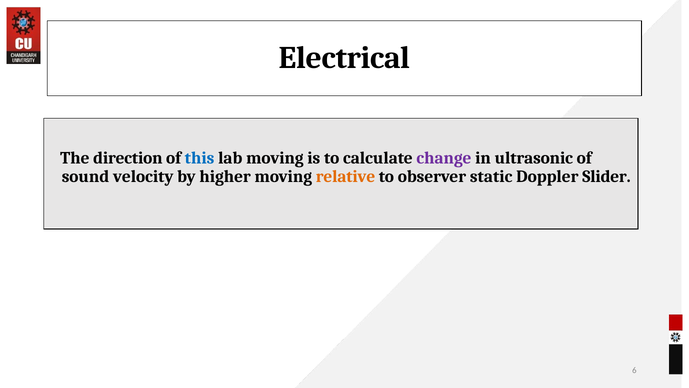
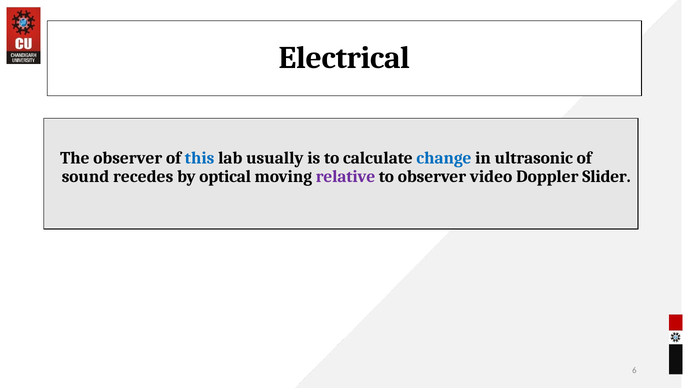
The direction: direction -> observer
lab moving: moving -> usually
change colour: purple -> blue
velocity: velocity -> recedes
higher: higher -> optical
relative colour: orange -> purple
static: static -> video
